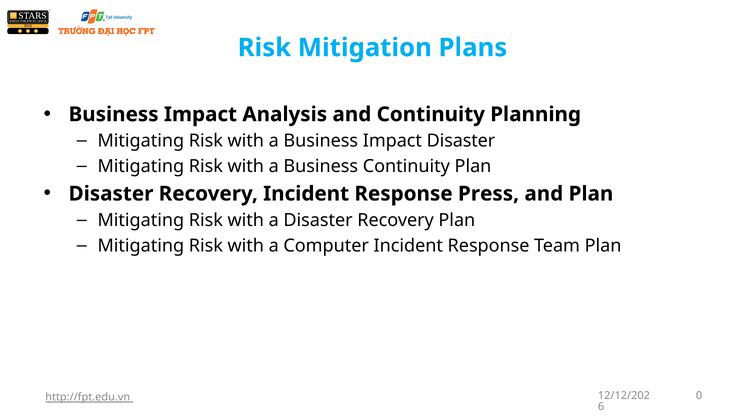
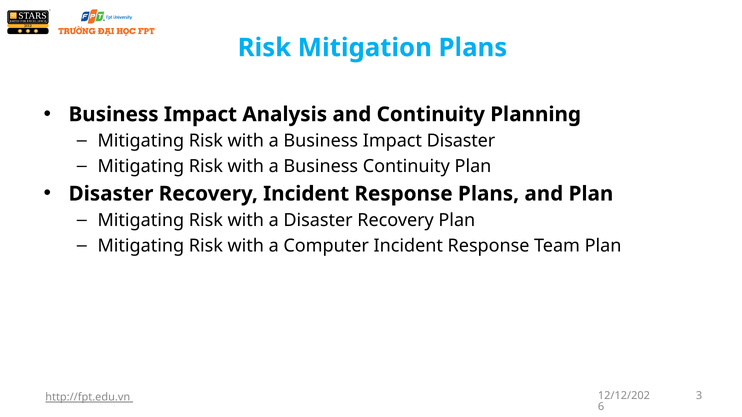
Response Press: Press -> Plans
0: 0 -> 3
